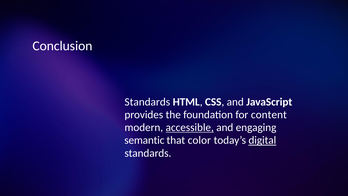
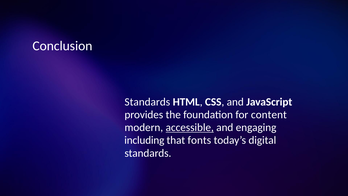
semantic: semantic -> including
color: color -> fonts
digital underline: present -> none
